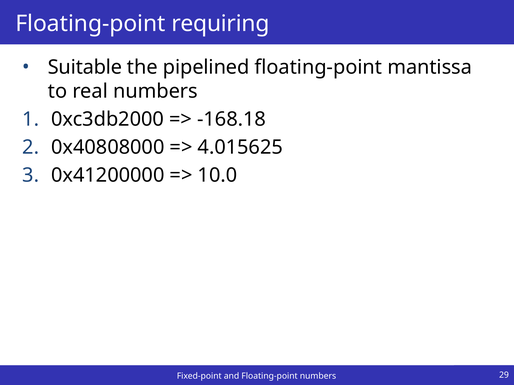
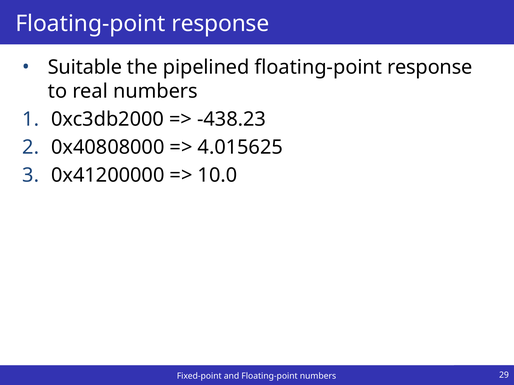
requiring at (220, 24): requiring -> response
mantissa at (430, 67): mantissa -> response
-168.18: -168.18 -> -438.23
